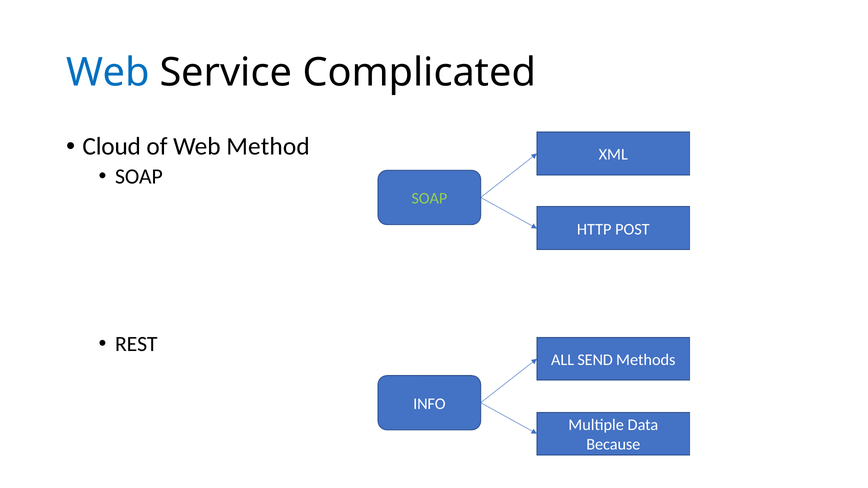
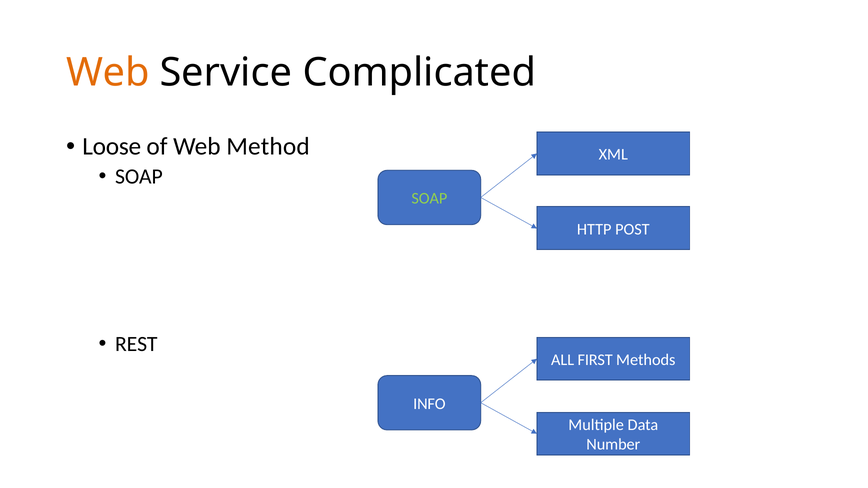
Web at (108, 73) colour: blue -> orange
Cloud: Cloud -> Loose
SEND: SEND -> FIRST
Because: Because -> Number
